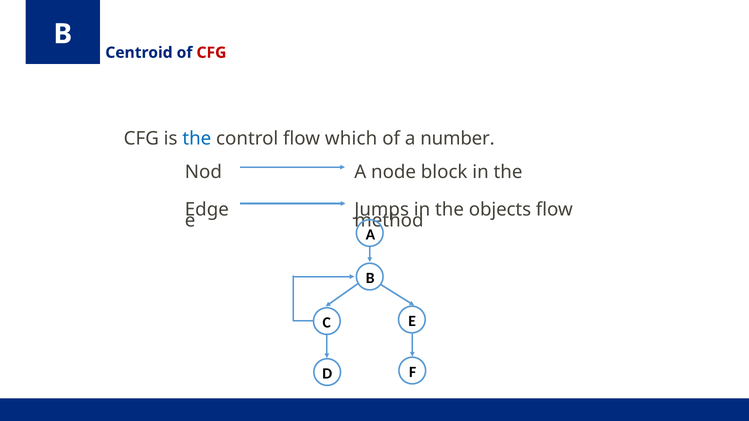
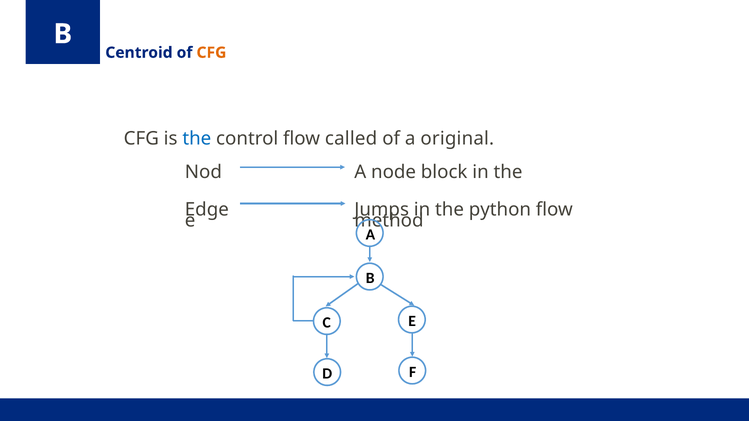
CFG at (211, 53) colour: red -> orange
which: which -> called
number: number -> original
objects: objects -> python
